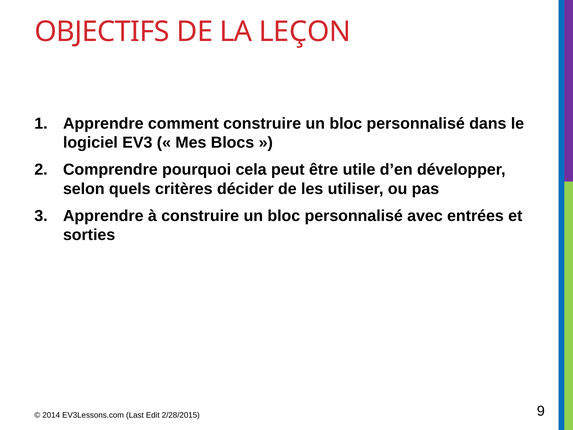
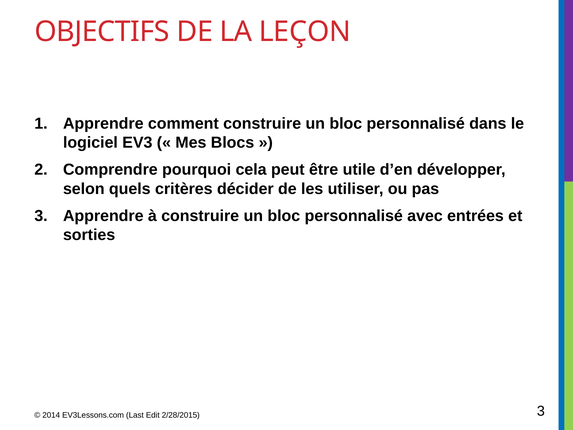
2/28/2015 9: 9 -> 3
